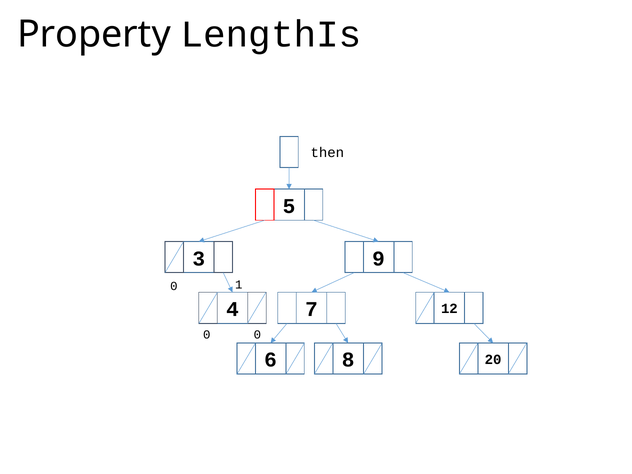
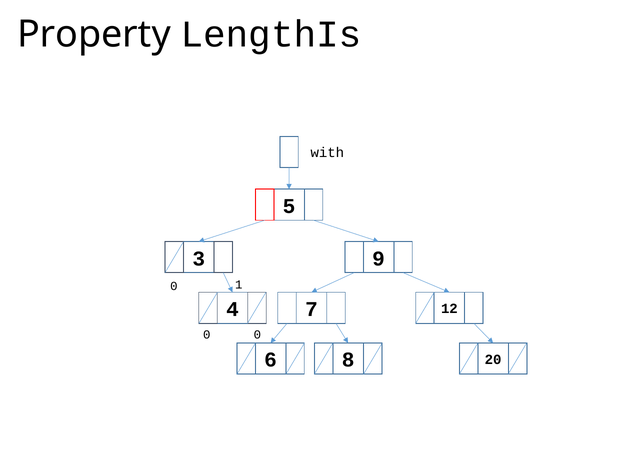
then: then -> with
